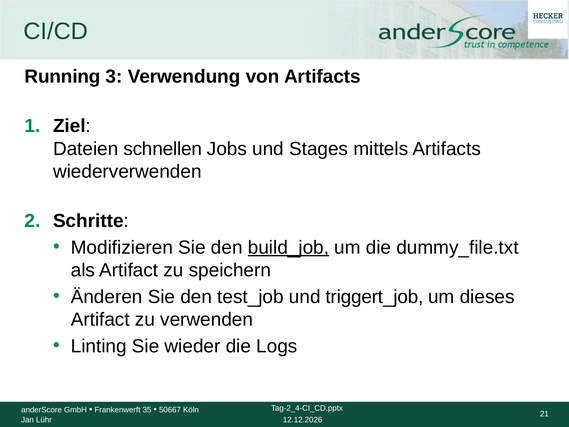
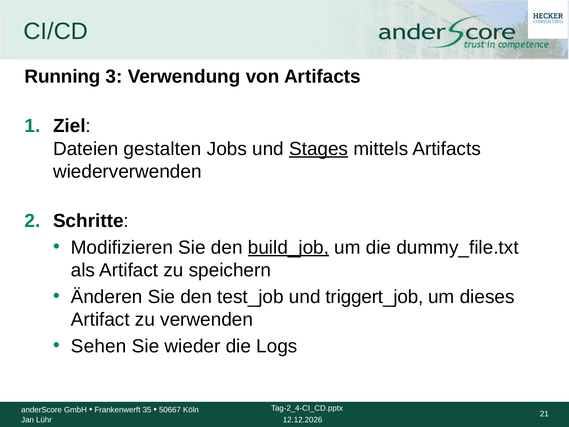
schnellen: schnellen -> gestalten
Stages underline: none -> present
Linting: Linting -> Sehen
